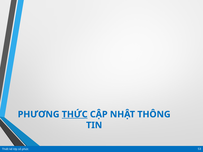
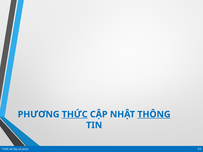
THÔNG underline: none -> present
